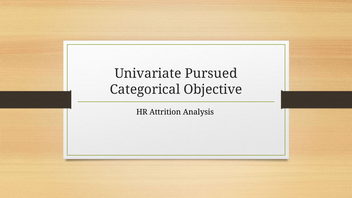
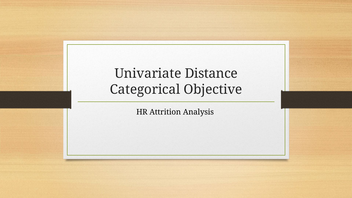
Pursued: Pursued -> Distance
